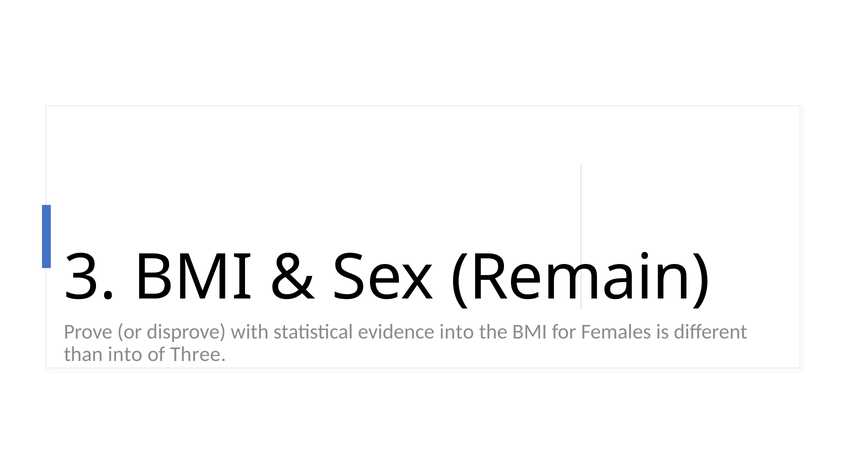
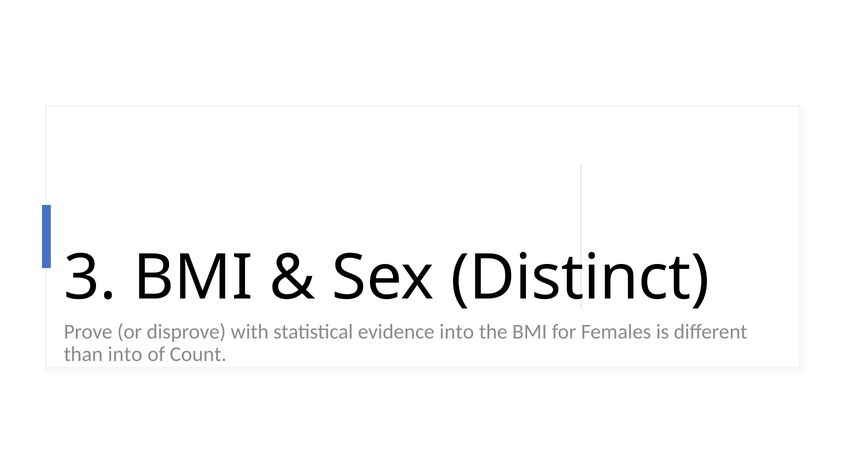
Remain: Remain -> Distinct
Three: Three -> Count
